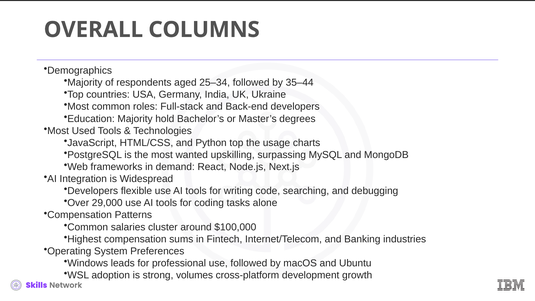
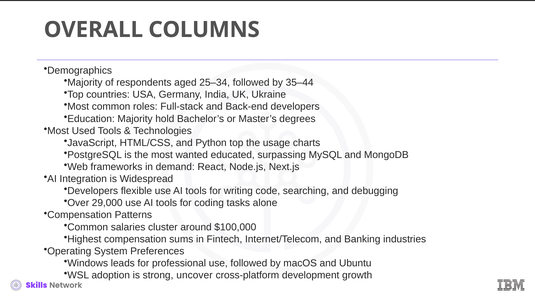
upskilling: upskilling -> educated
volumes: volumes -> uncover
